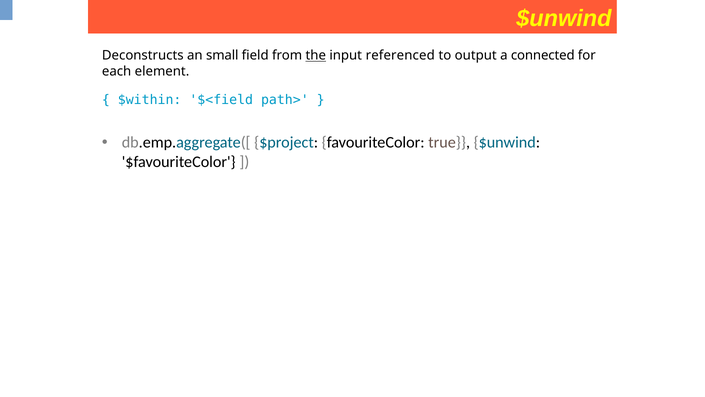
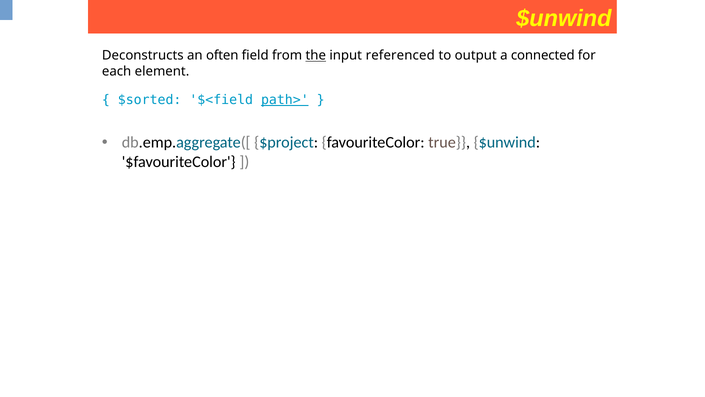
small: small -> often
$within: $within -> $sorted
path> underline: none -> present
